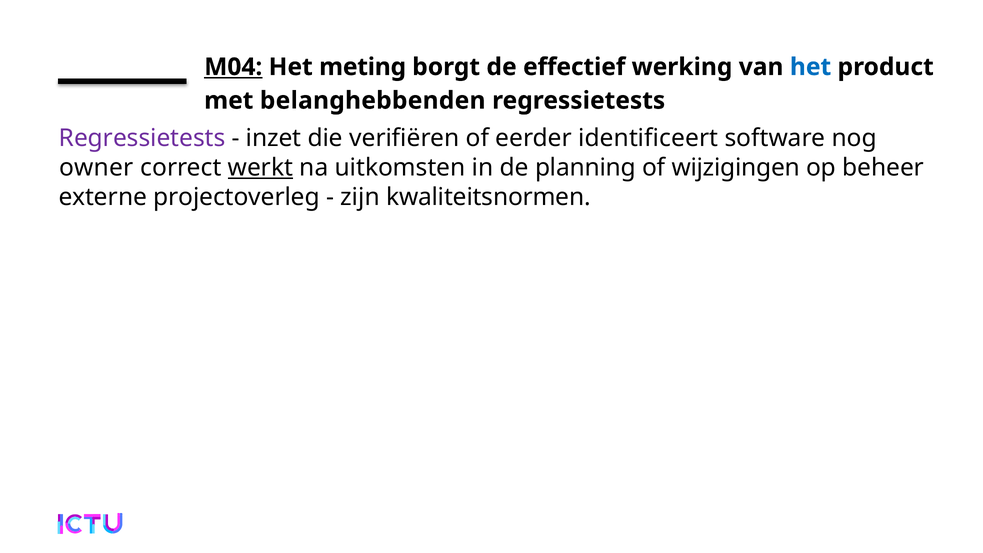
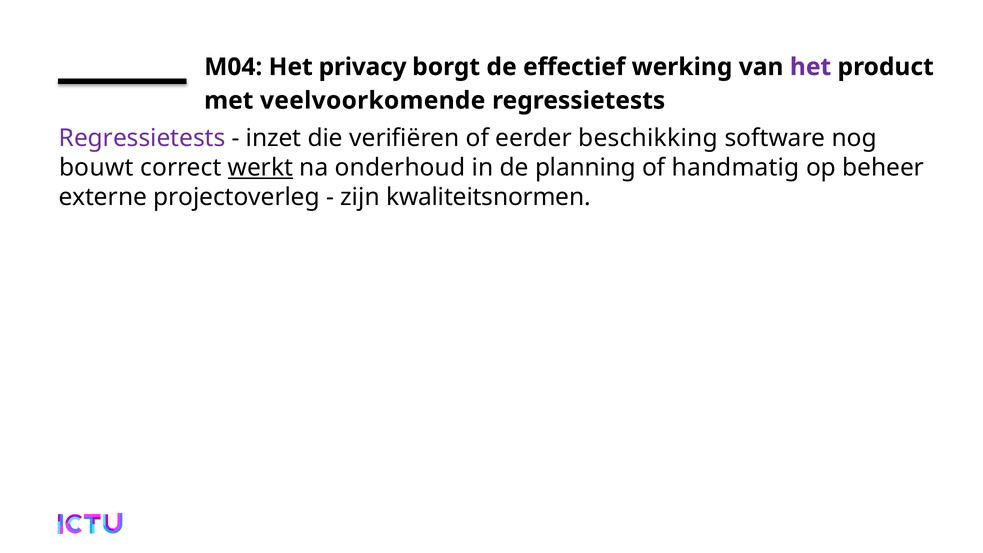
M04 underline: present -> none
meting: meting -> privacy
het at (811, 67) colour: blue -> purple
belanghebbenden: belanghebbenden -> veelvoorkomende
identificeert: identificeert -> beschikking
owner: owner -> bouwt
uitkomsten: uitkomsten -> onderhoud
wijzigingen: wijzigingen -> handmatig
